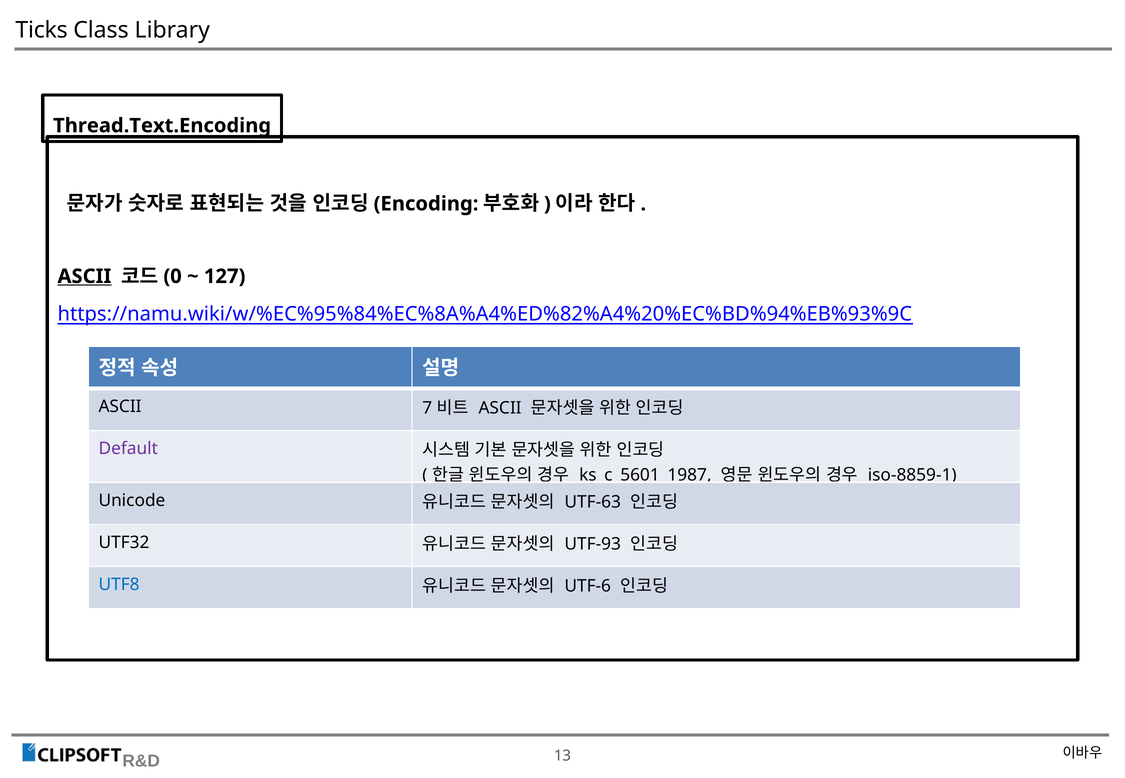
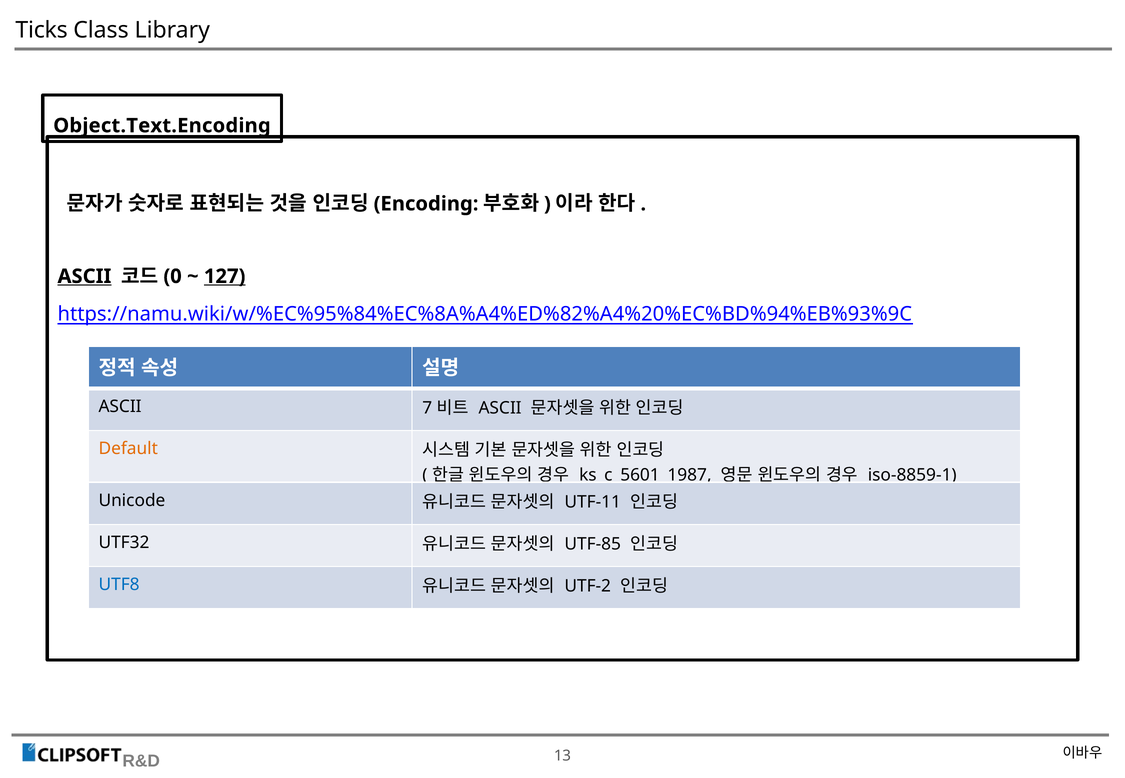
Thread.Text.Encoding: Thread.Text.Encoding -> Object.Text.Encoding
127 underline: none -> present
Default colour: purple -> orange
UTF-63: UTF-63 -> UTF-11
UTF-93: UTF-93 -> UTF-85
UTF-6: UTF-6 -> UTF-2
